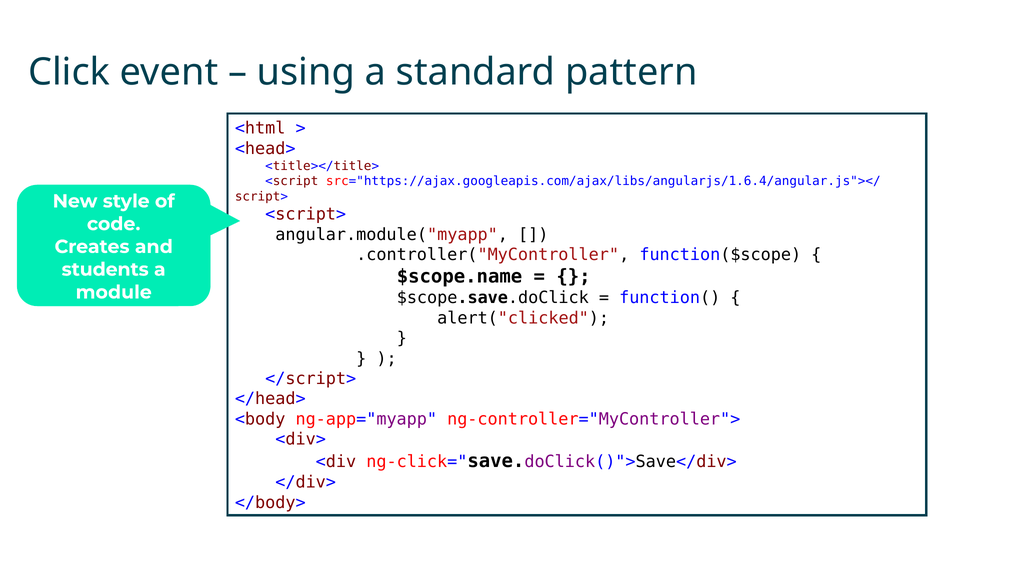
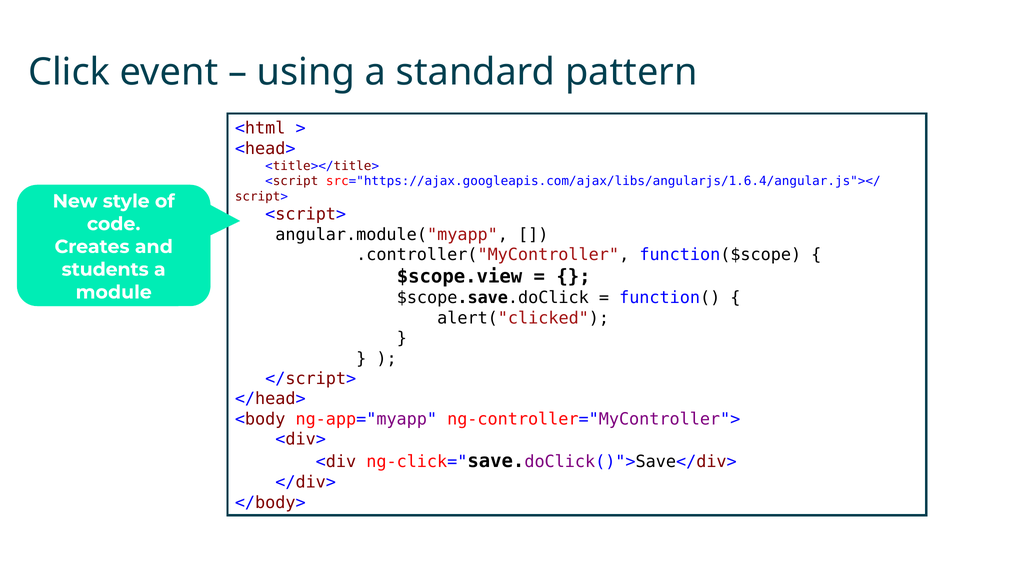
$scope.name: $scope.name -> $scope.view
